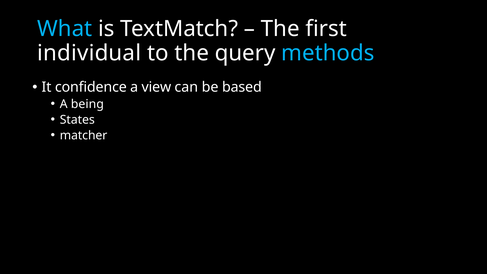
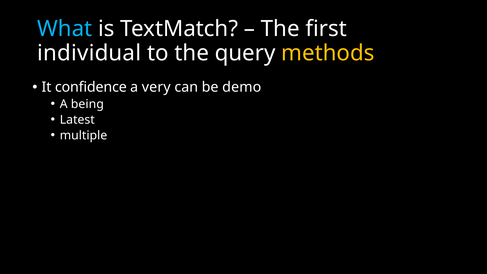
methods colour: light blue -> yellow
view: view -> very
based: based -> demo
States: States -> Latest
matcher: matcher -> multiple
